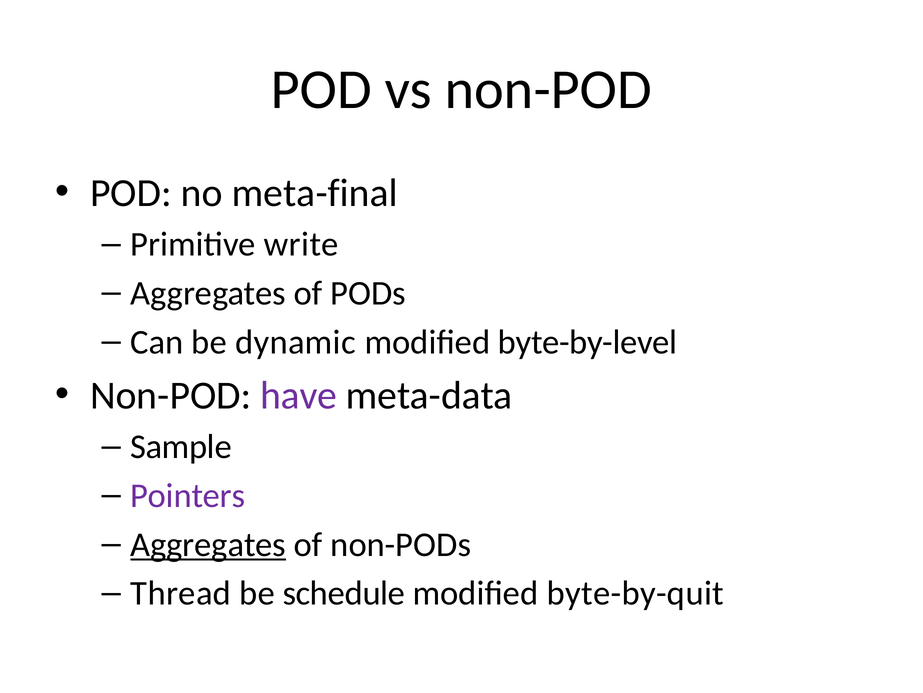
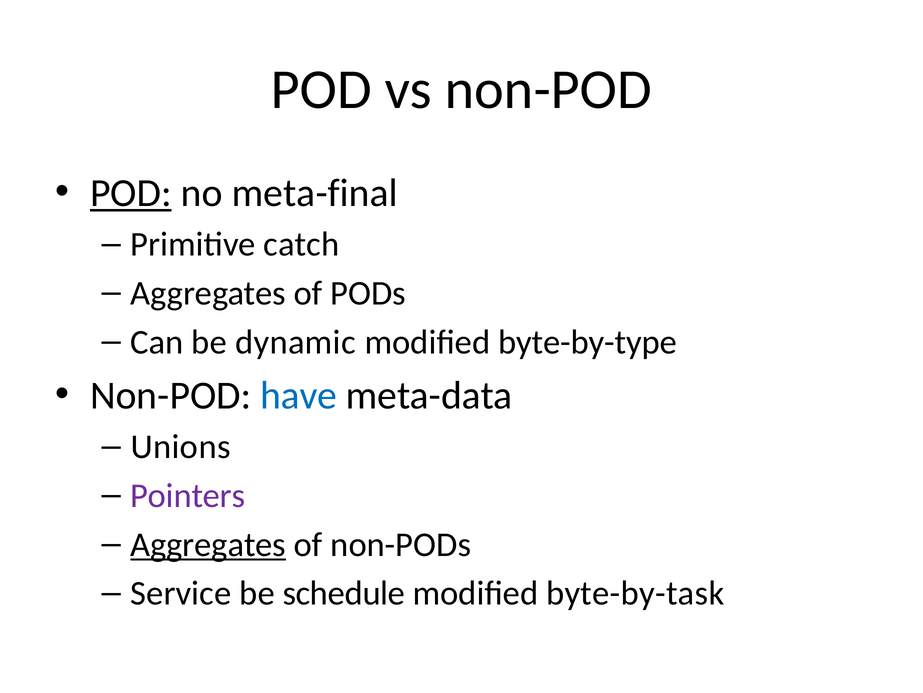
POD at (131, 193) underline: none -> present
write: write -> catch
byte-by-level: byte-by-level -> byte-by-type
have colour: purple -> blue
Sample: Sample -> Unions
Thread: Thread -> Service
byte-by-quit: byte-by-quit -> byte-by-task
